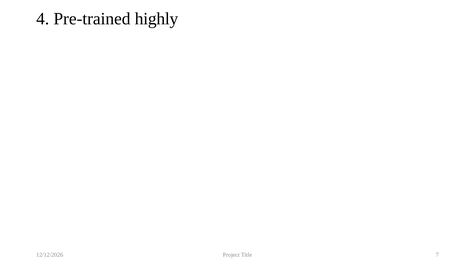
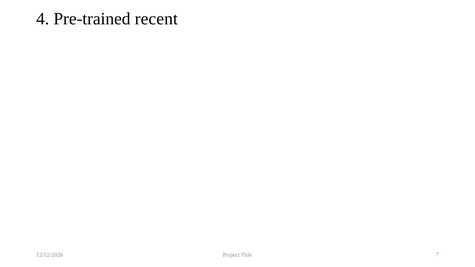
highly: highly -> recent
